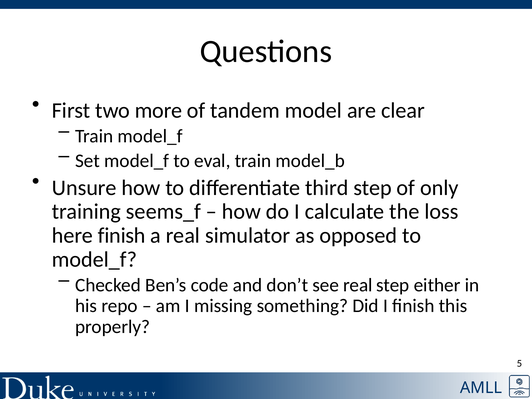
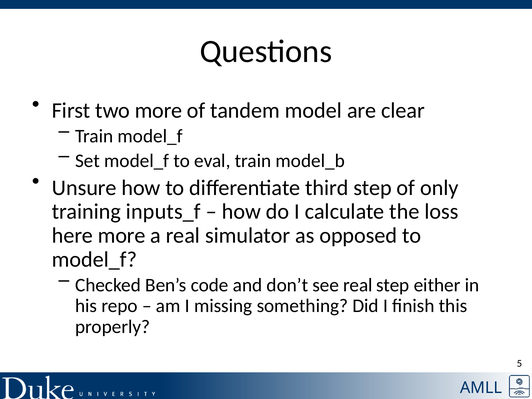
seems_f: seems_f -> inputs_f
here finish: finish -> more
